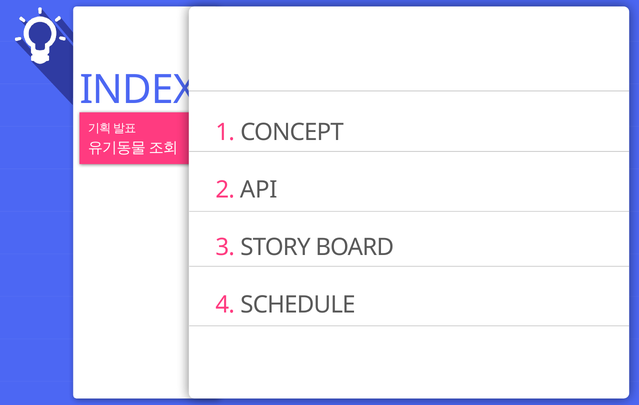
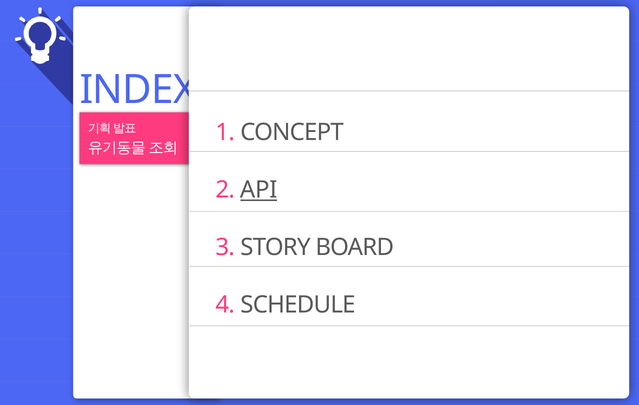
API underline: none -> present
